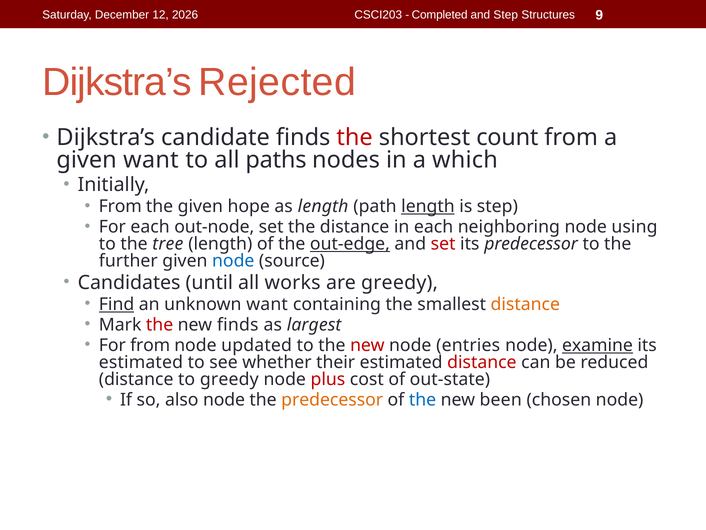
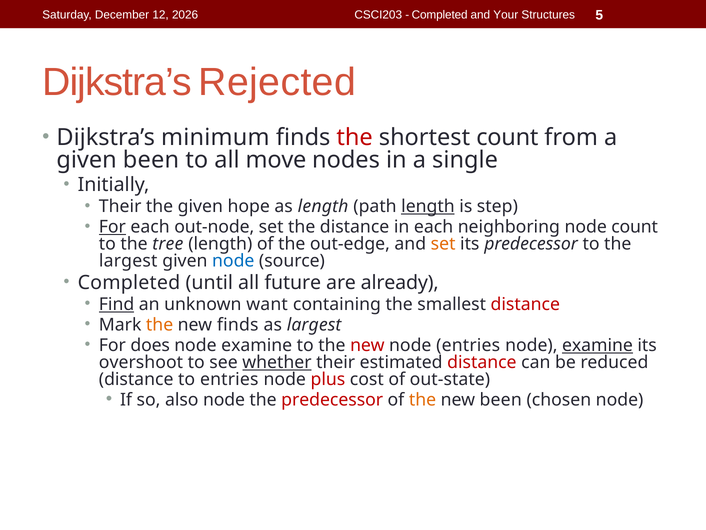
and Step: Step -> Your
9: 9 -> 5
candidate: candidate -> minimum
given want: want -> been
paths: paths -> move
which: which -> single
From at (120, 206): From -> Their
For at (112, 227) underline: none -> present
node using: using -> count
out-edge underline: present -> none
set at (443, 244) colour: red -> orange
further at (128, 261): further -> largest
Candidates at (129, 282): Candidates -> Completed
works: works -> future
are greedy: greedy -> already
distance at (525, 304) colour: orange -> red
the at (160, 324) colour: red -> orange
For from: from -> does
updated at (257, 345): updated -> examine
estimated at (141, 362): estimated -> overshoot
whether underline: none -> present
to greedy: greedy -> entries
predecessor at (332, 399) colour: orange -> red
the at (423, 399) colour: blue -> orange
